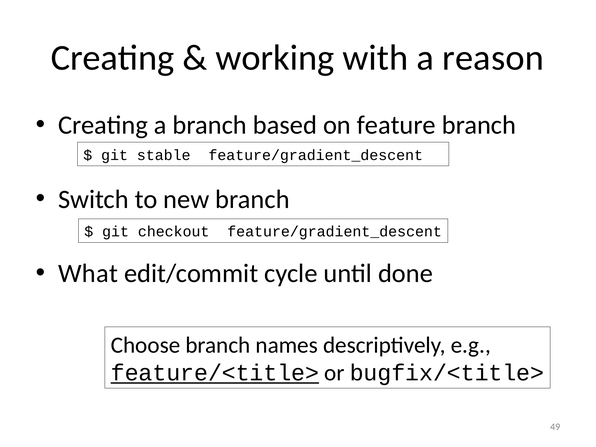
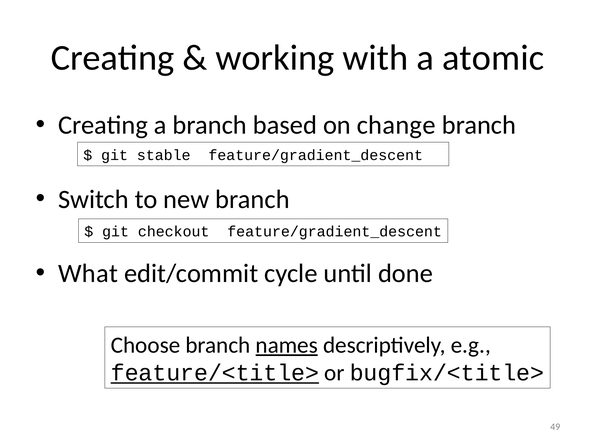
reason: reason -> atomic
feature: feature -> change
names underline: none -> present
